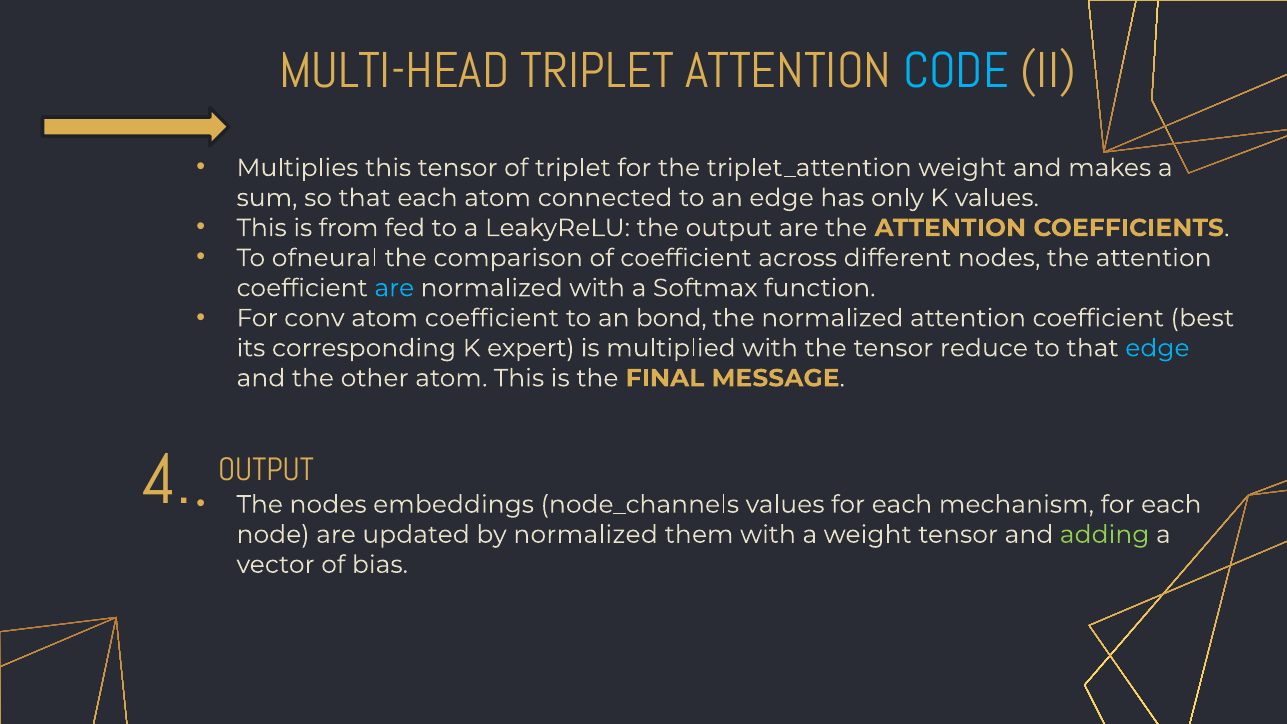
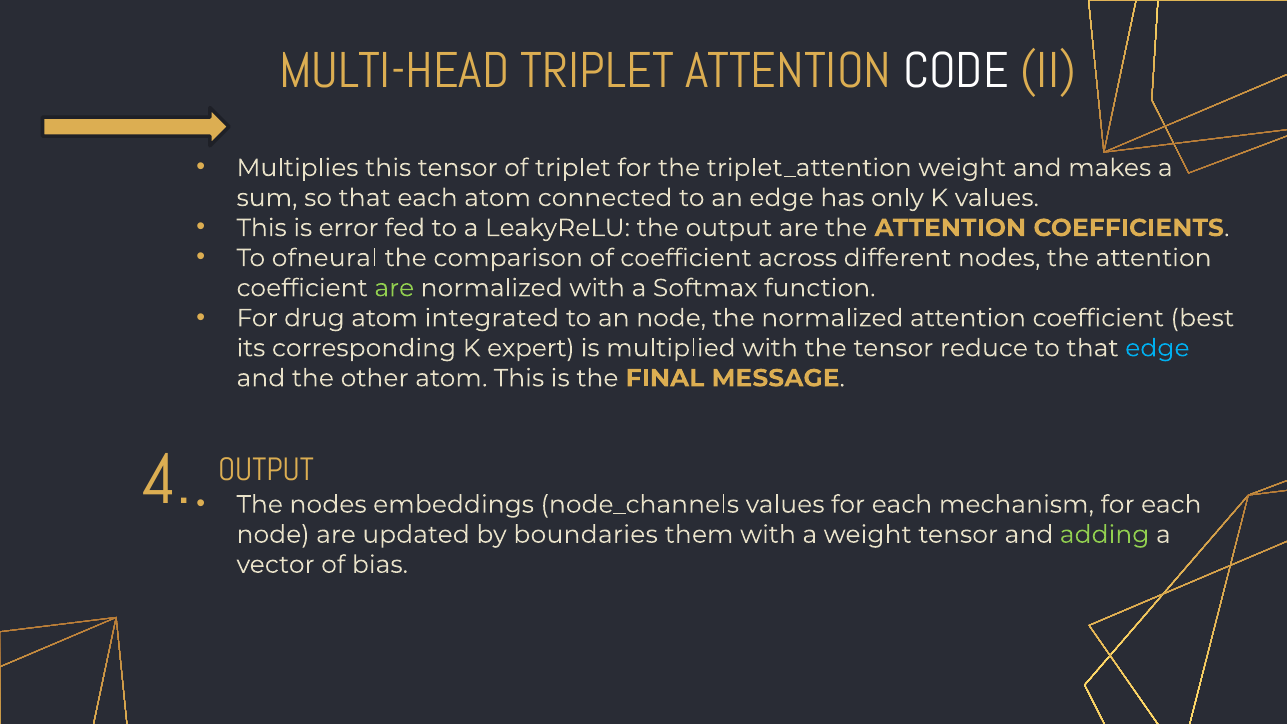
CODE colour: light blue -> white
from: from -> error
are at (394, 288) colour: light blue -> light green
conv: conv -> drug
atom coefficient: coefficient -> integrated
an bond: bond -> node
by normalized: normalized -> boundaries
